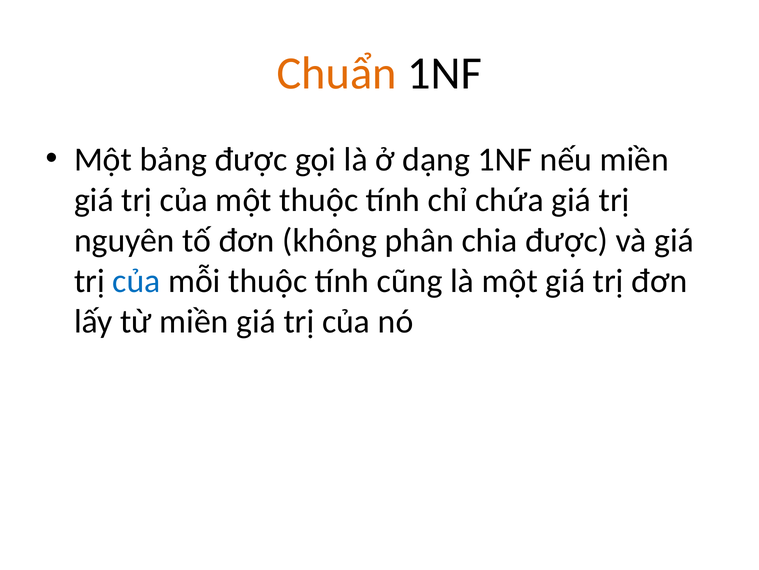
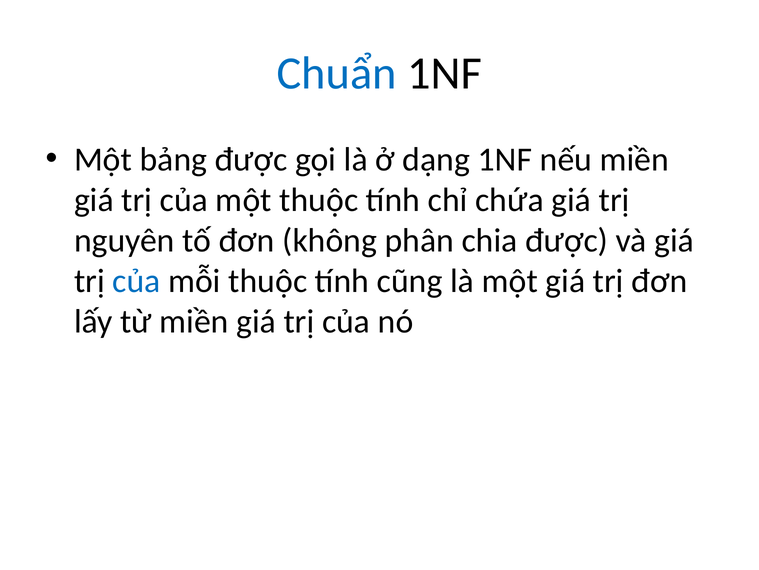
Chuẩn colour: orange -> blue
